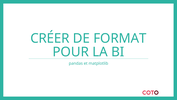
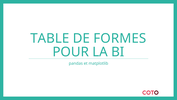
CRÉER: CRÉER -> TABLE
FORMAT: FORMAT -> FORMES
